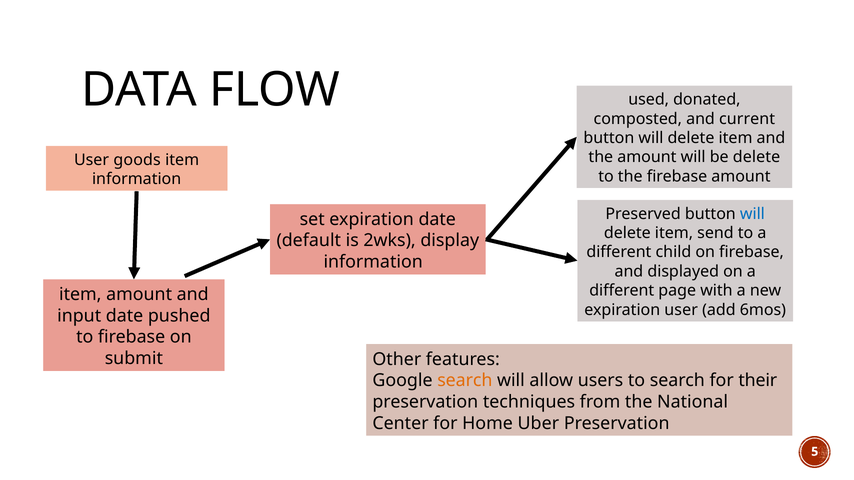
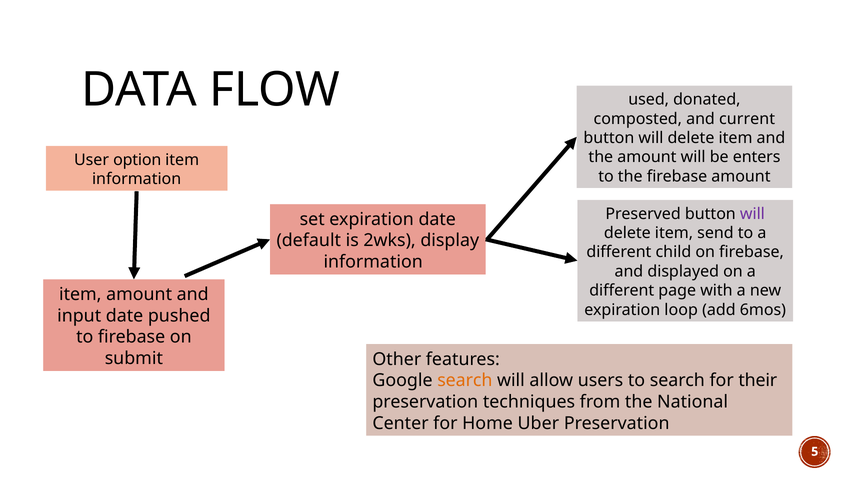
be delete: delete -> enters
goods: goods -> option
will at (752, 214) colour: blue -> purple
expiration user: user -> loop
